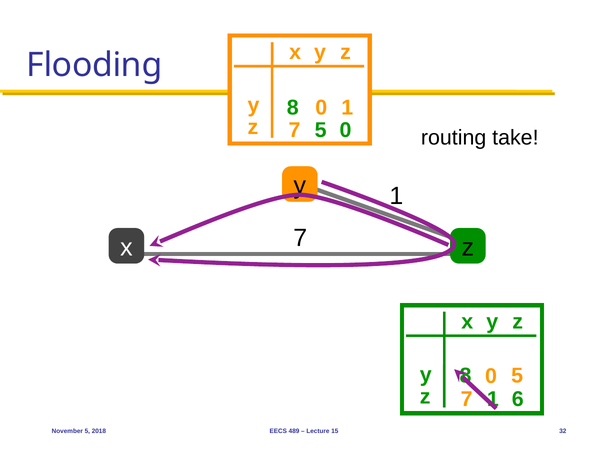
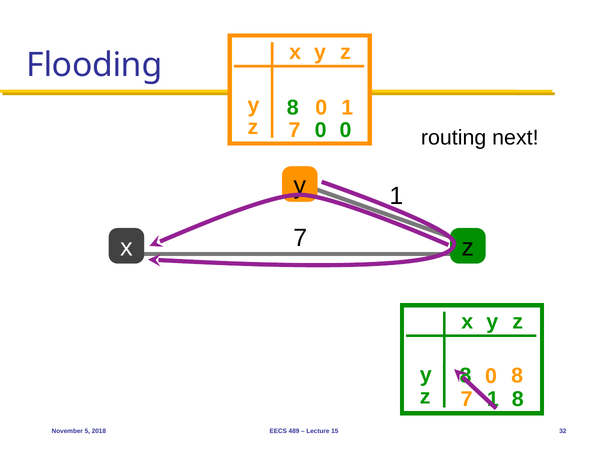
7 5: 5 -> 0
take: take -> next
5 at (517, 376): 5 -> 8
6 at (518, 399): 6 -> 8
